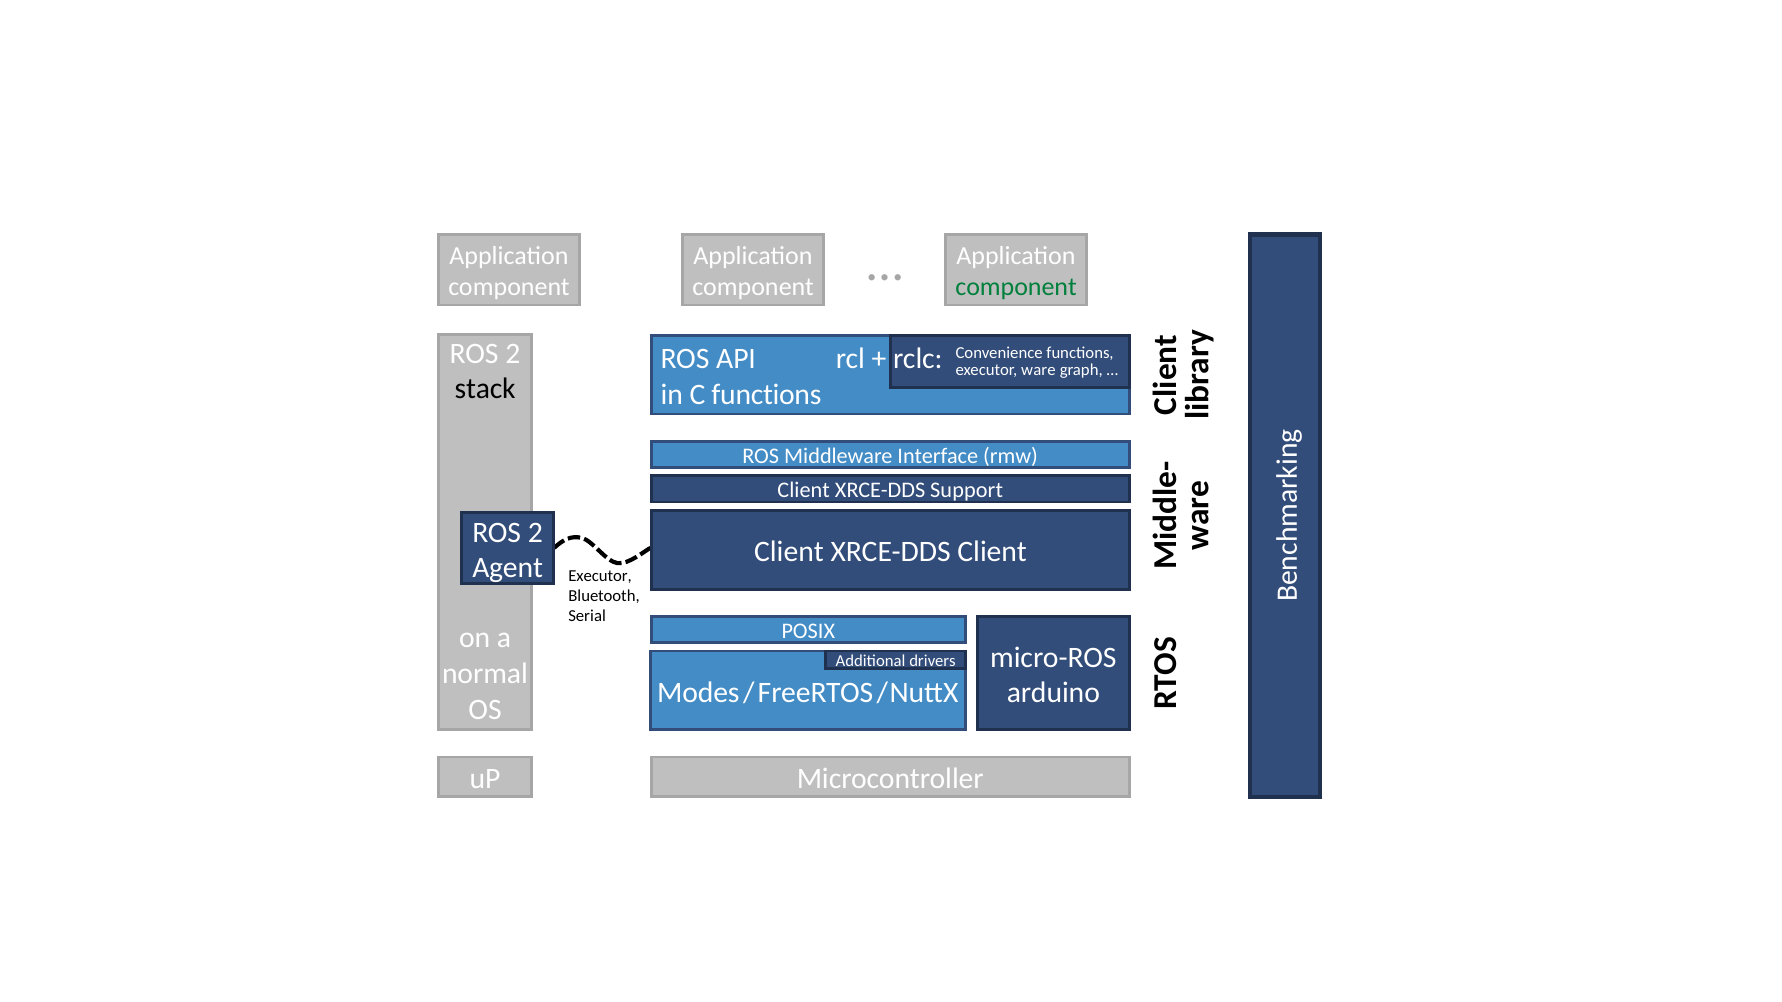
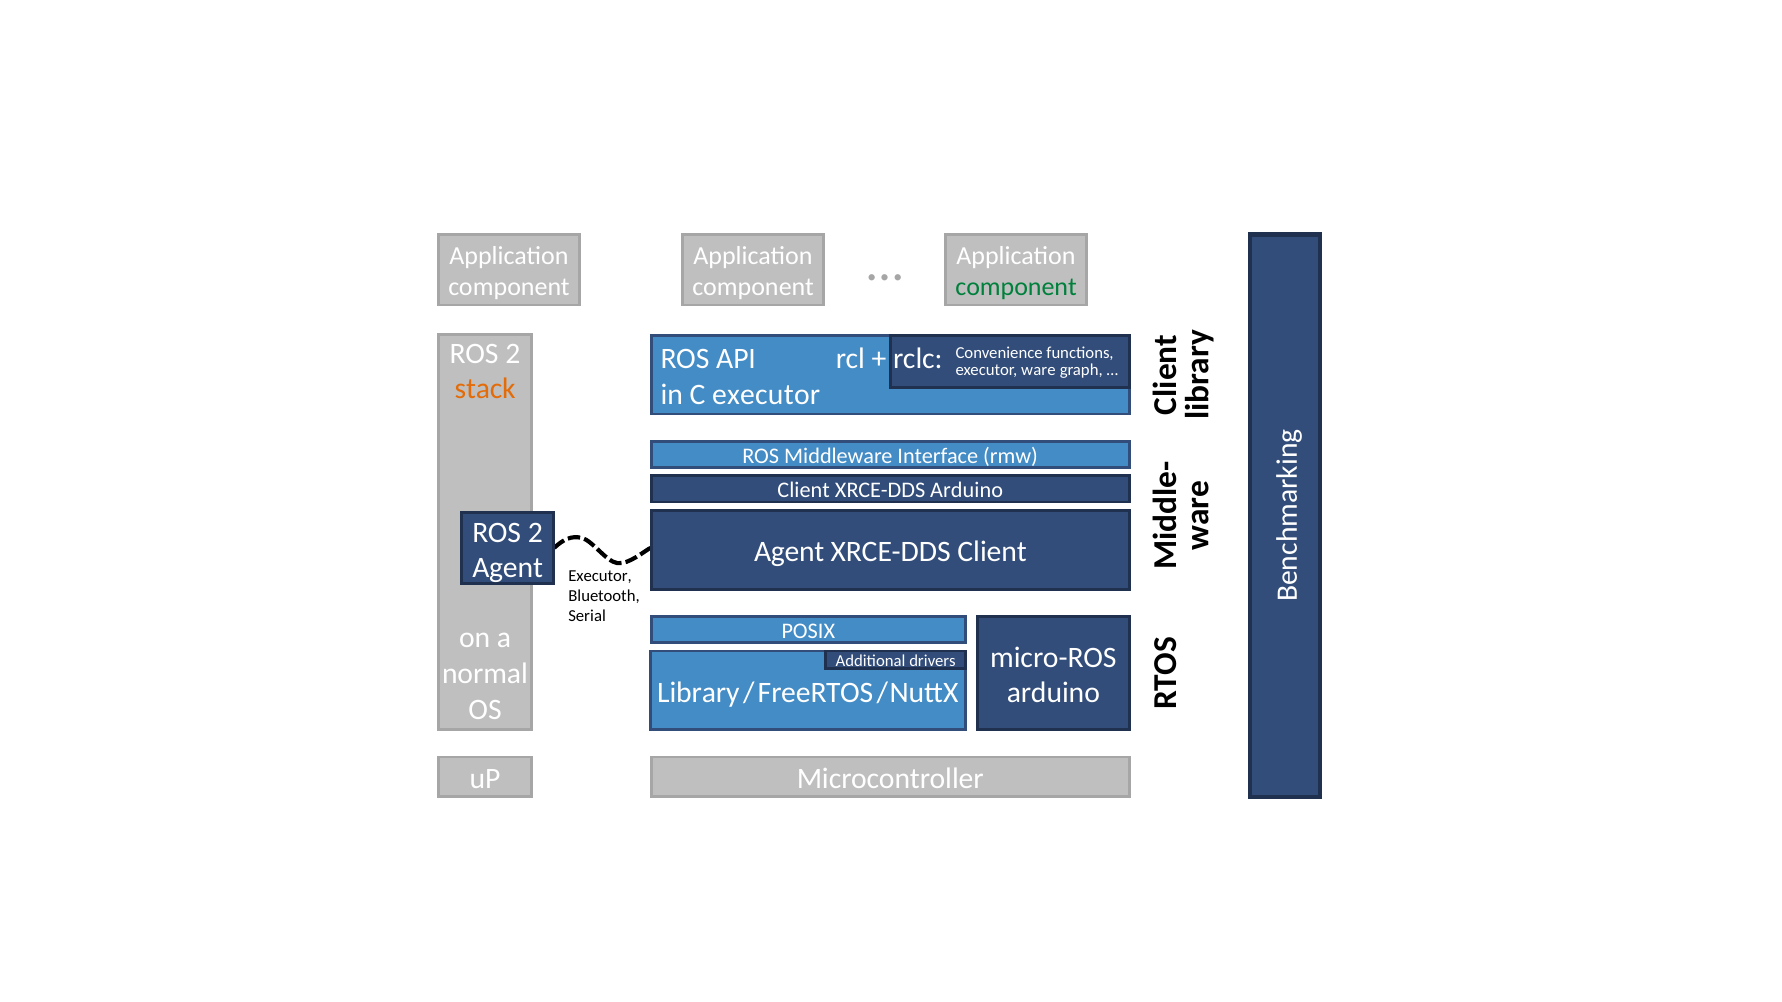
stack colour: black -> orange
C functions: functions -> executor
XRCE-DDS Support: Support -> Arduino
Client at (789, 552): Client -> Agent
Modes: Modes -> Library
